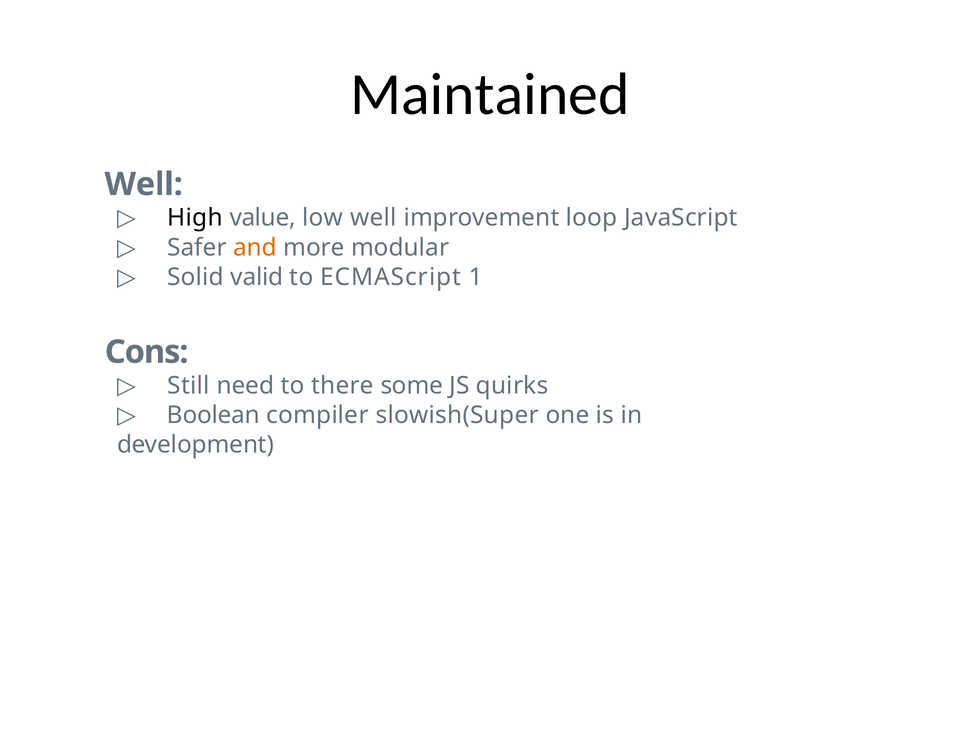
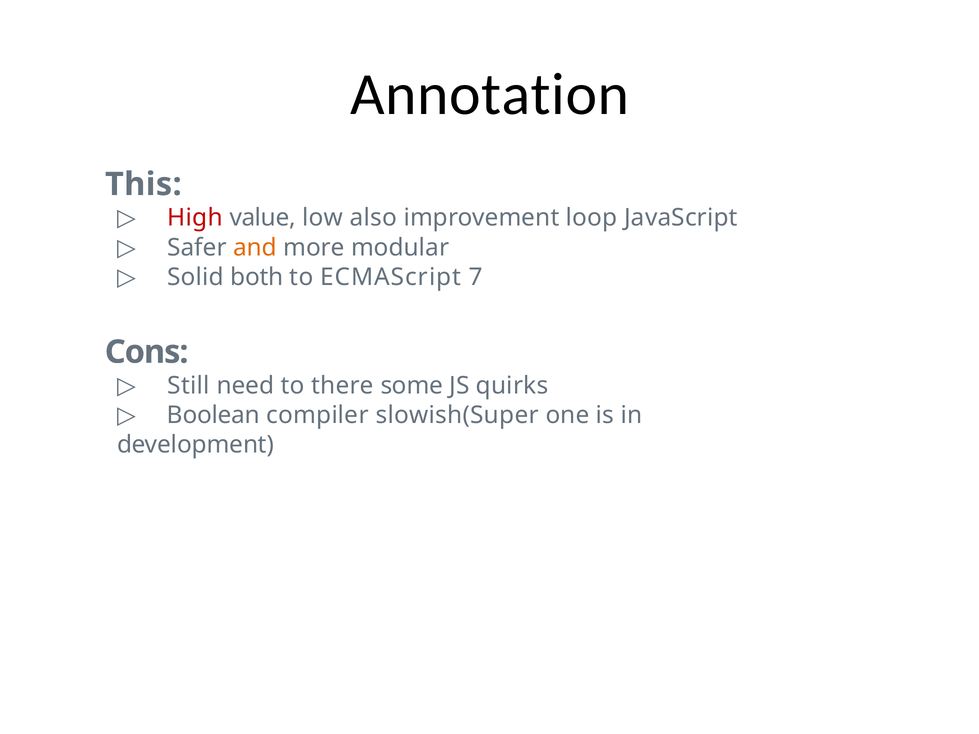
Maintained: Maintained -> Annotation
Well at (144, 184): Well -> This
High colour: black -> red
low well: well -> also
valid: valid -> both
1: 1 -> 7
